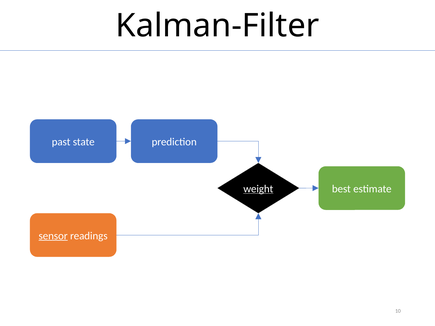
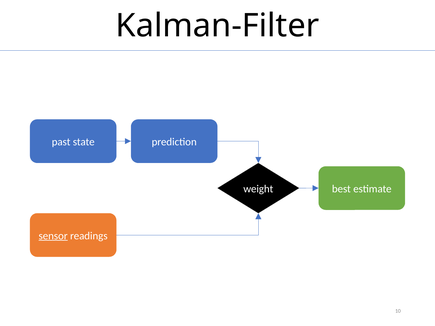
weight underline: present -> none
